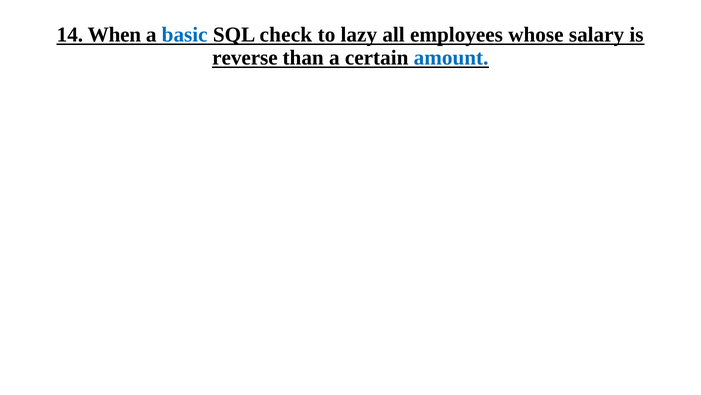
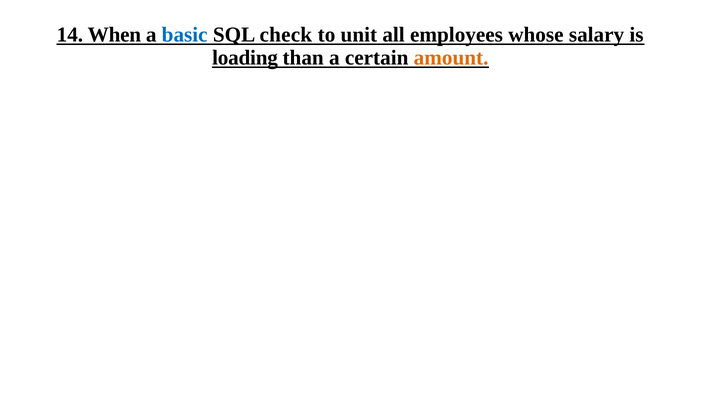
lazy: lazy -> unit
reverse: reverse -> loading
amount colour: blue -> orange
